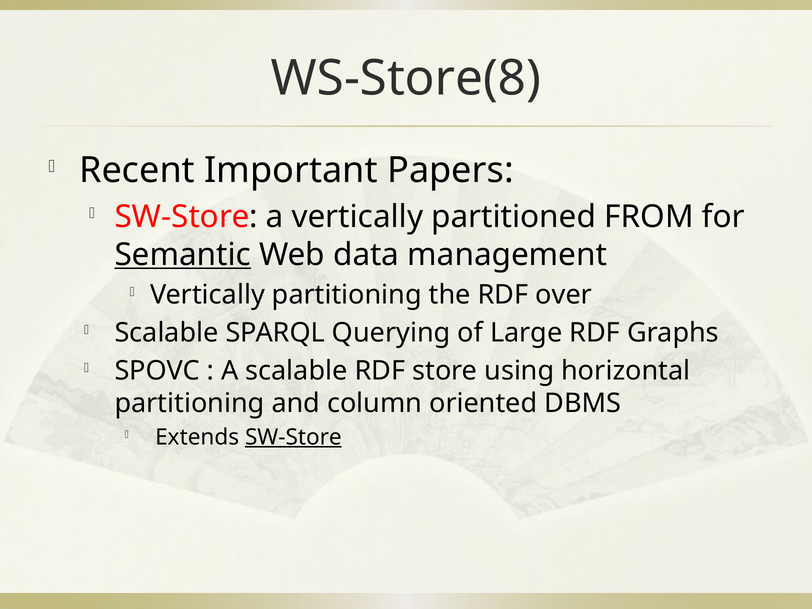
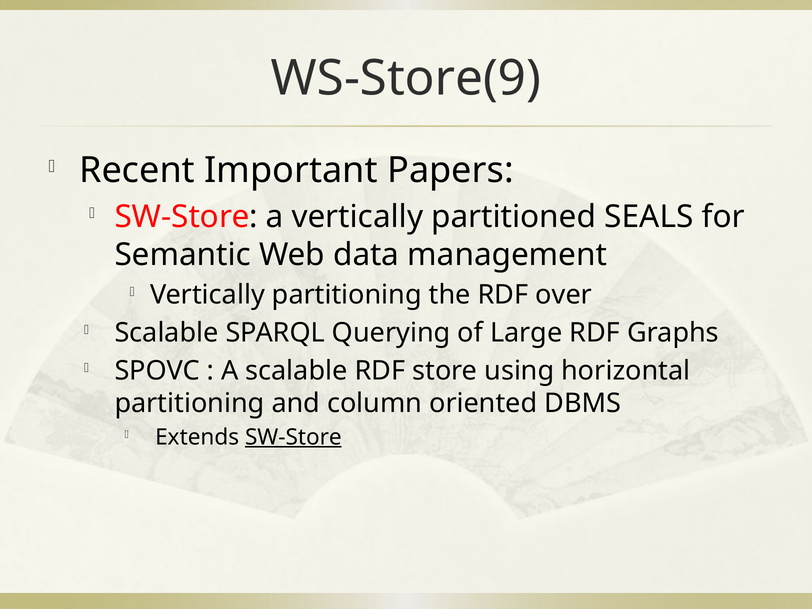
WS-Store(8: WS-Store(8 -> WS-Store(9
FROM: FROM -> SEALS
Semantic underline: present -> none
